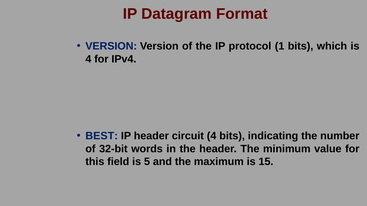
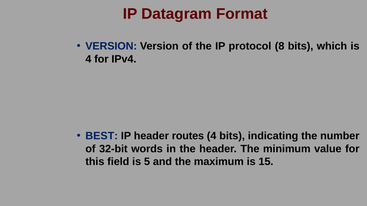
1: 1 -> 8
circuit: circuit -> routes
